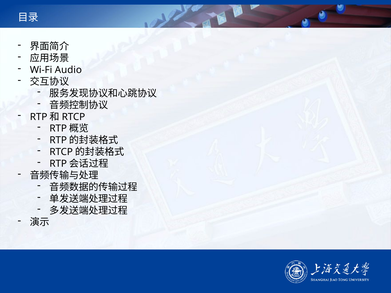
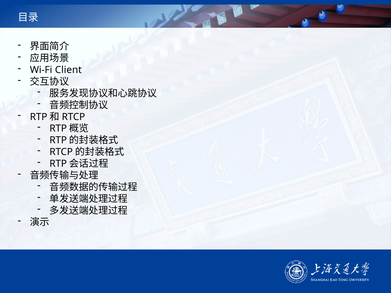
Audio: Audio -> Client
